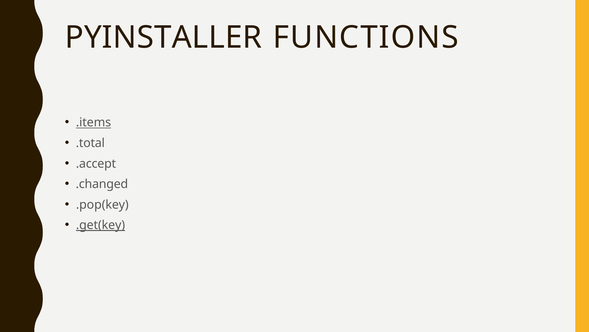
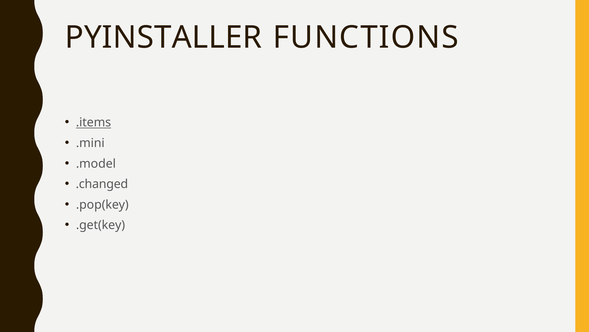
.total: .total -> .mini
.accept: .accept -> .model
.get(key underline: present -> none
